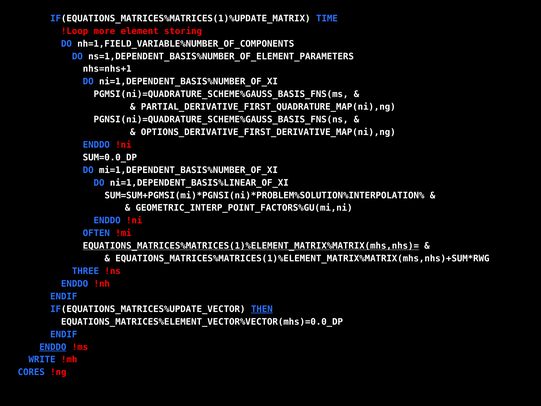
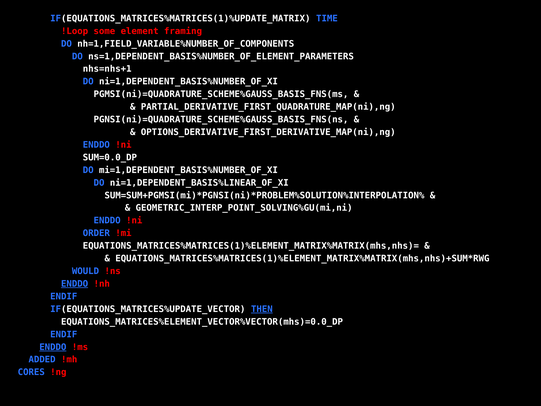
more: more -> some
storing: storing -> framing
GEOMETRIC_INTERP_POINT_FACTORS%GU(mi,ni: GEOMETRIC_INTERP_POINT_FACTORS%GU(mi,ni -> GEOMETRIC_INTERP_POINT_SOLVING%GU(mi,ni
OFTEN: OFTEN -> ORDER
EQUATIONS_MATRICES%MATRICES(1)%ELEMENT_MATRIX%MATRIX(mhs,nhs)= underline: present -> none
THREE: THREE -> WOULD
ENDDO at (75, 284) underline: none -> present
WRITE: WRITE -> ADDED
